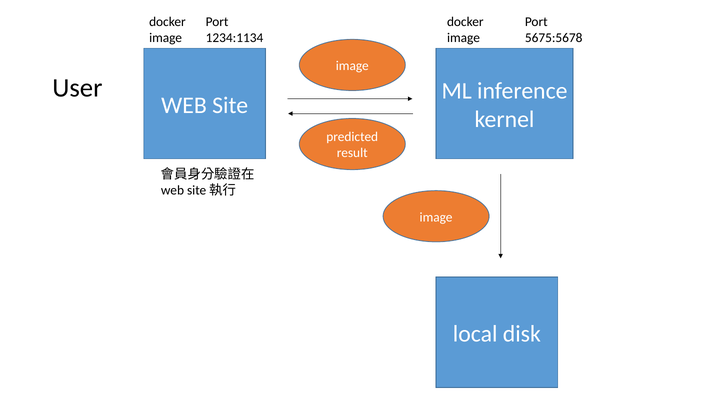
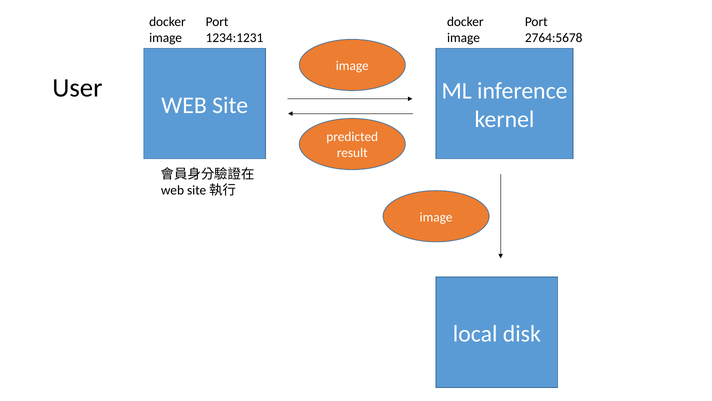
1234:1134: 1234:1134 -> 1234:1231
5675:5678: 5675:5678 -> 2764:5678
